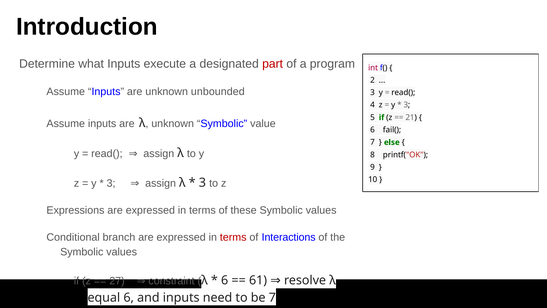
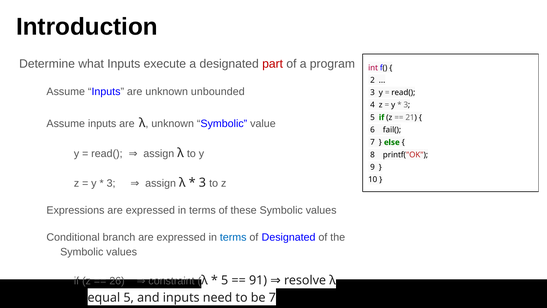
terms at (233, 237) colour: red -> blue
of Interactions: Interactions -> Designated
27: 27 -> 26
6 at (225, 280): 6 -> 5
61: 61 -> 91
equal 6: 6 -> 5
